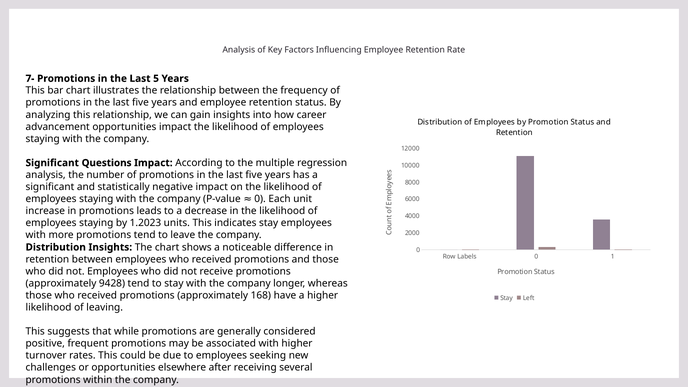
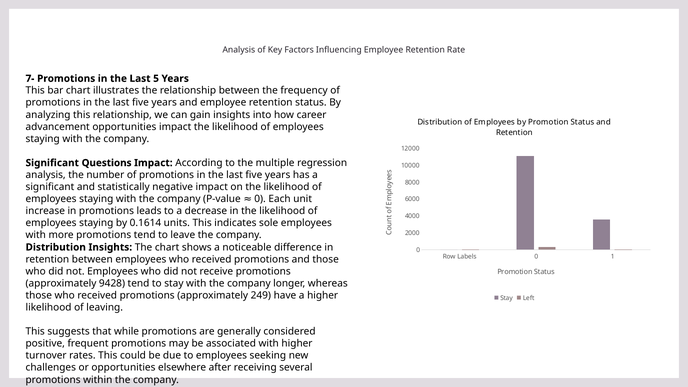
1.2023: 1.2023 -> 0.1614
indicates stay: stay -> sole
168: 168 -> 249
